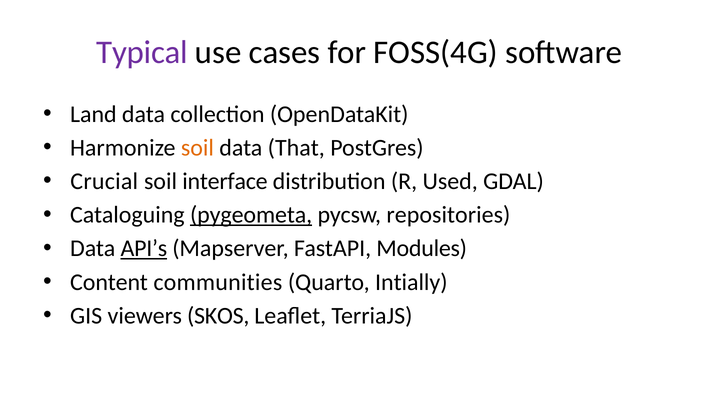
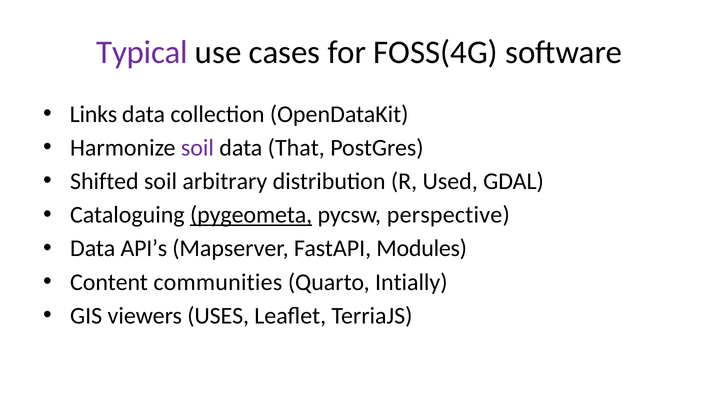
Land: Land -> Links
soil at (197, 148) colour: orange -> purple
Crucial: Crucial -> Shifted
interface: interface -> arbitrary
repositories: repositories -> perspective
API’s underline: present -> none
SKOS: SKOS -> USES
